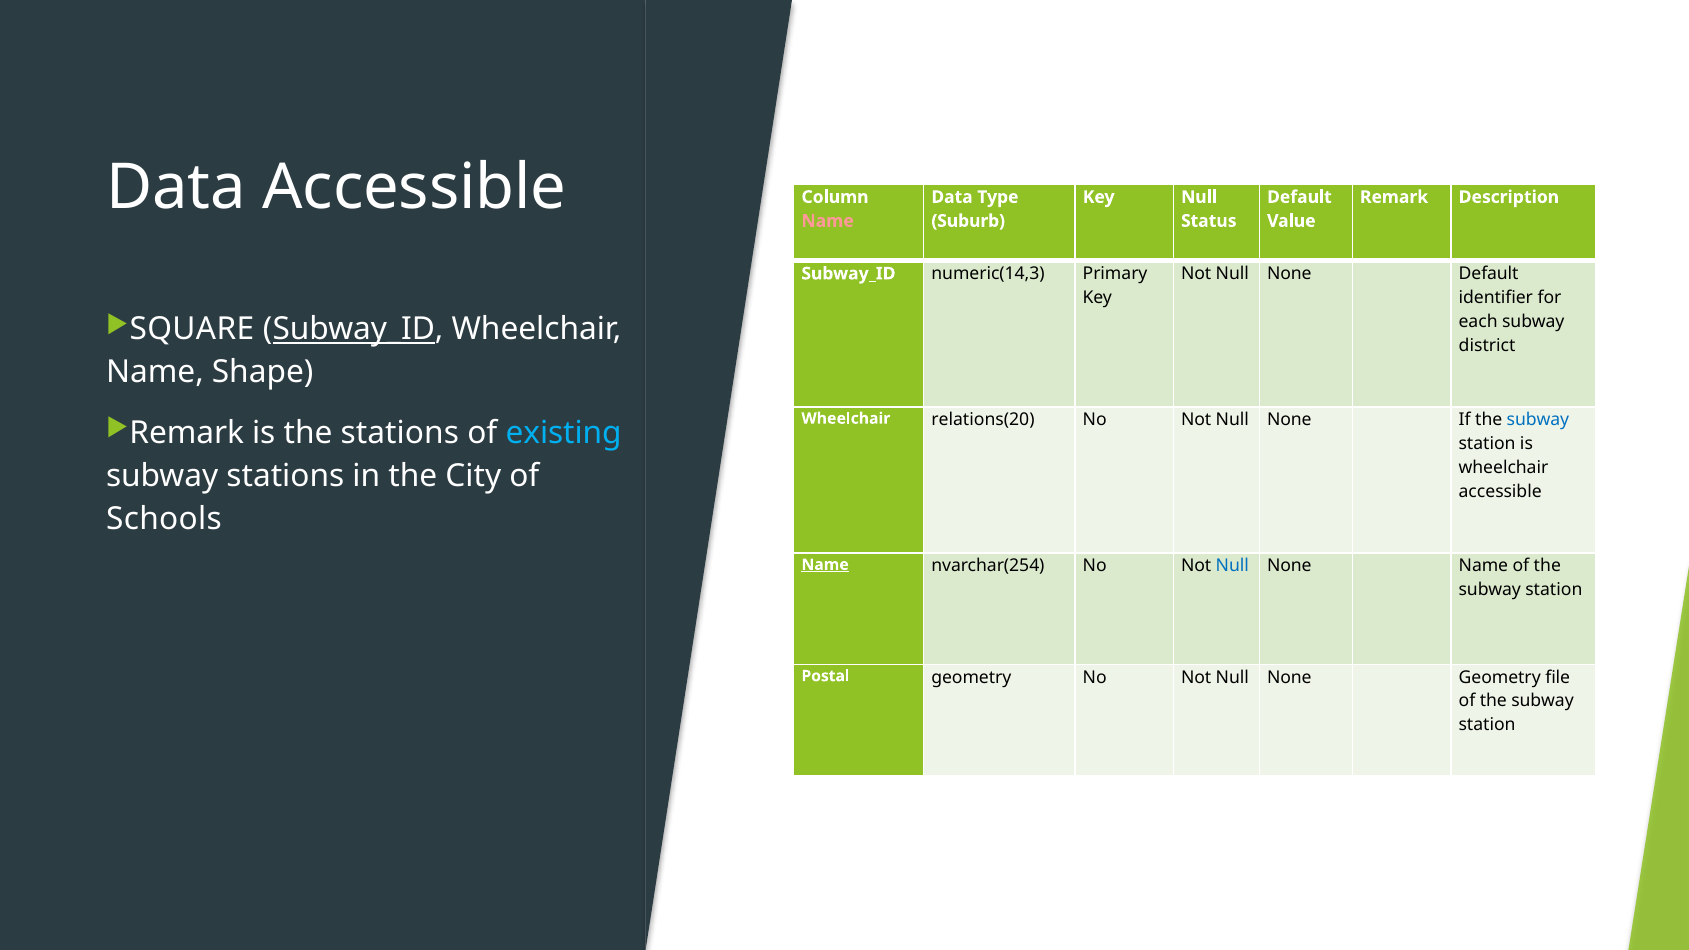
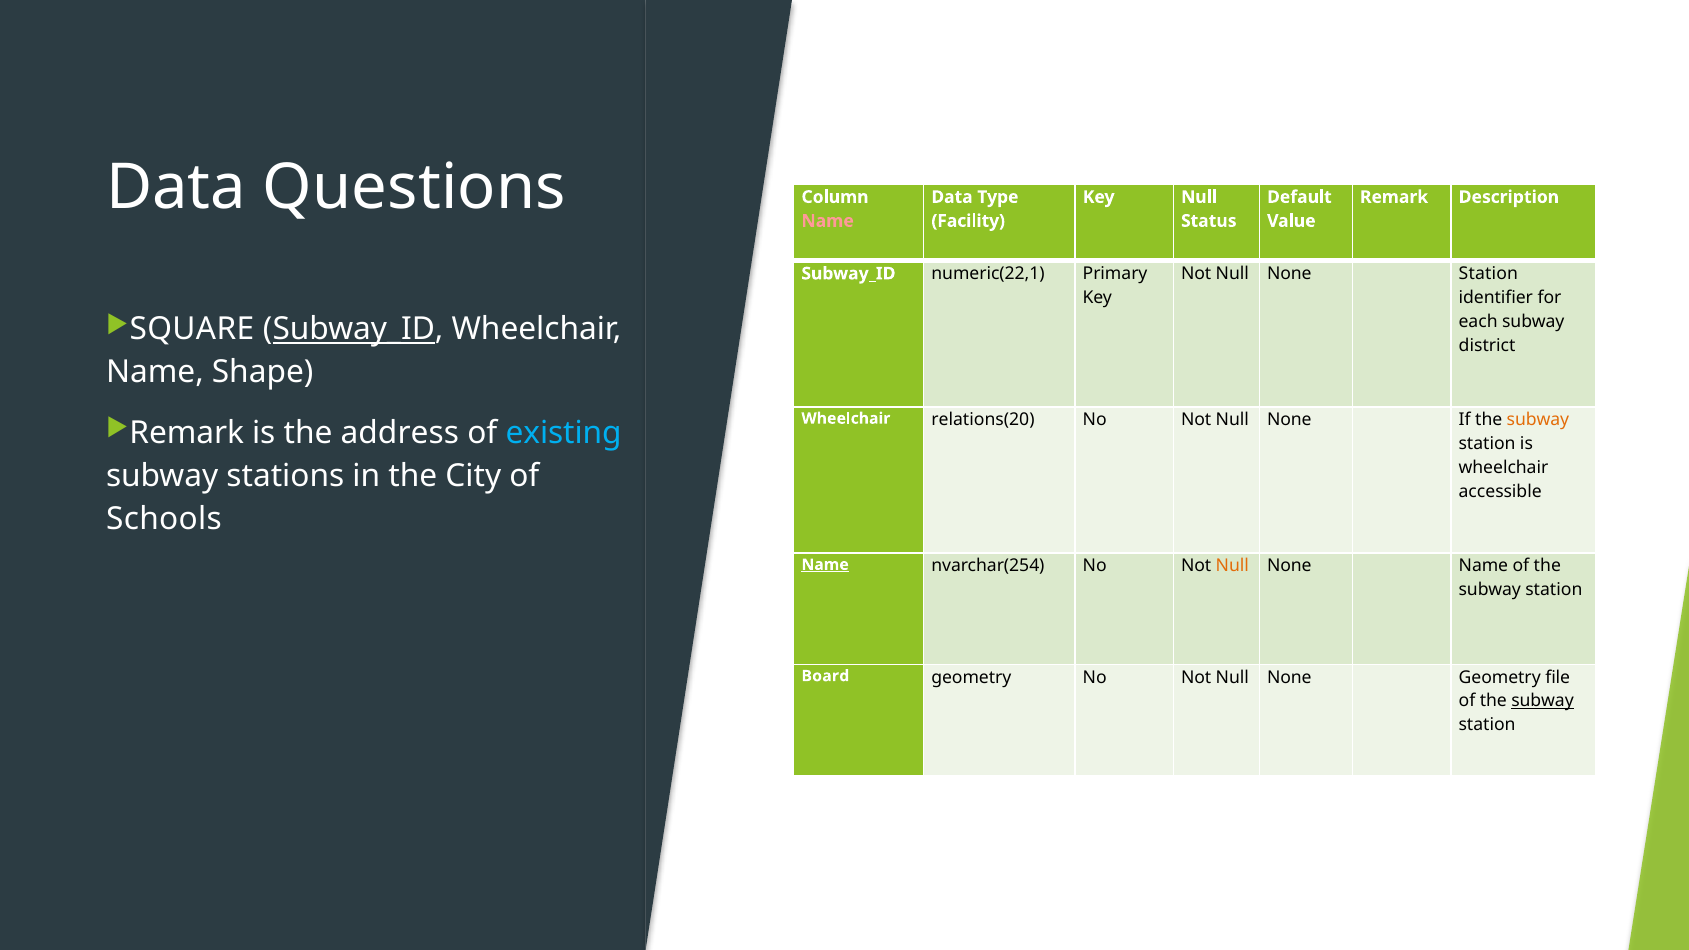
Data Accessible: Accessible -> Questions
Suburb: Suburb -> Facility
None Default: Default -> Station
numeric(14,3: numeric(14,3 -> numeric(22,1
subway at (1538, 420) colour: blue -> orange
the stations: stations -> address
Null at (1232, 566) colour: blue -> orange
Postal: Postal -> Board
subway at (1543, 701) underline: none -> present
